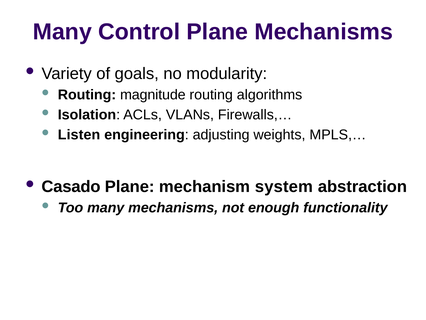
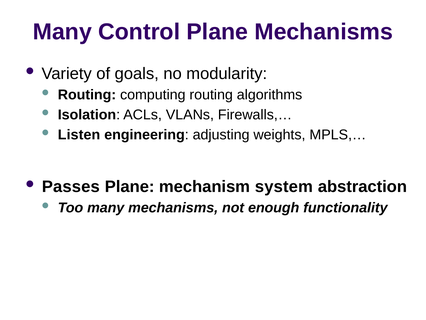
magnitude: magnitude -> computing
Casado: Casado -> Passes
